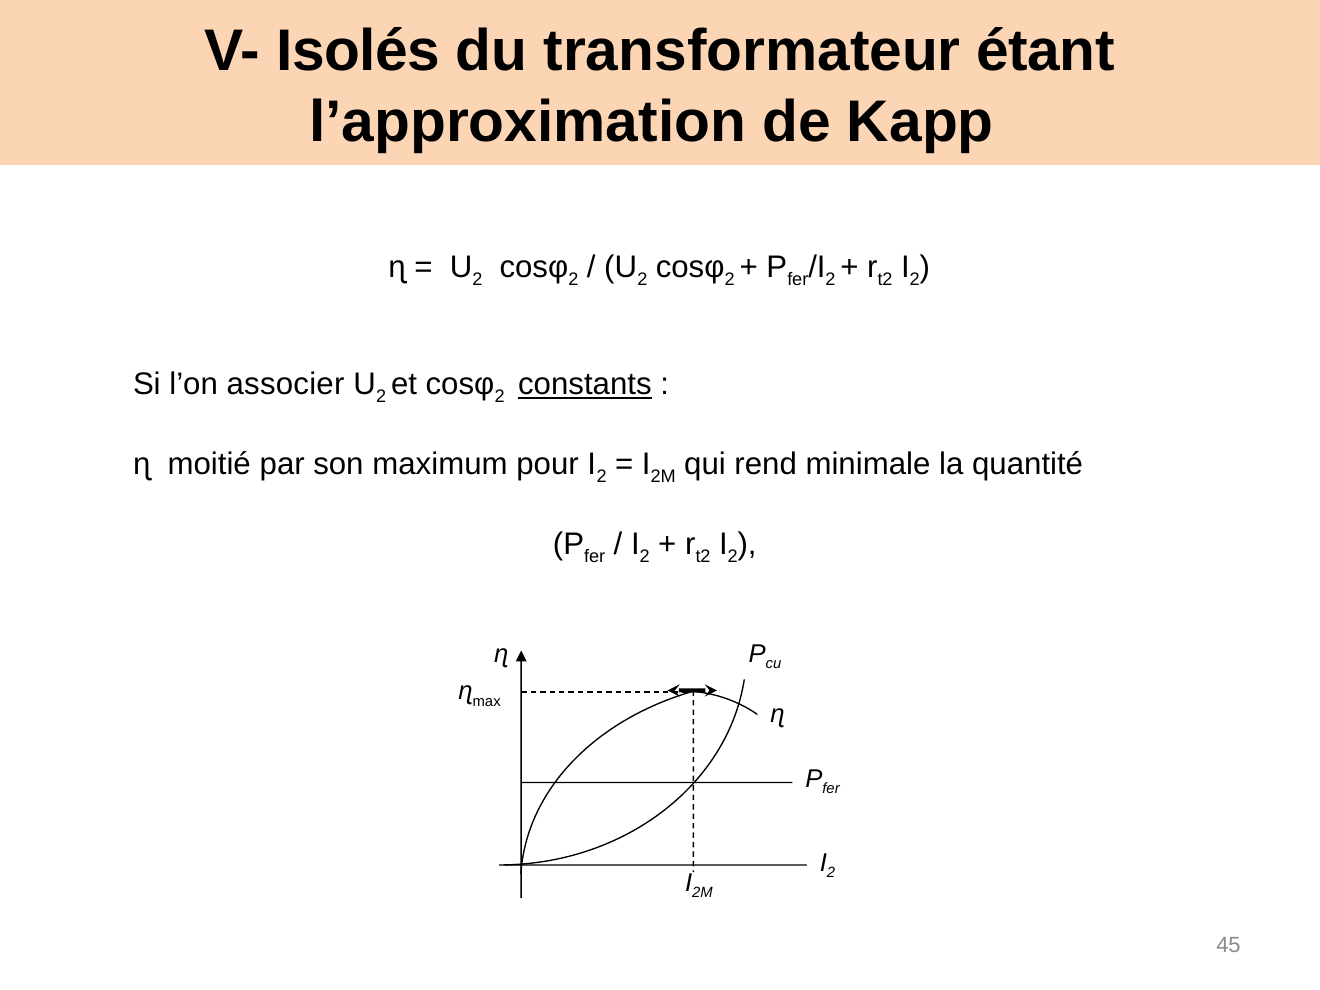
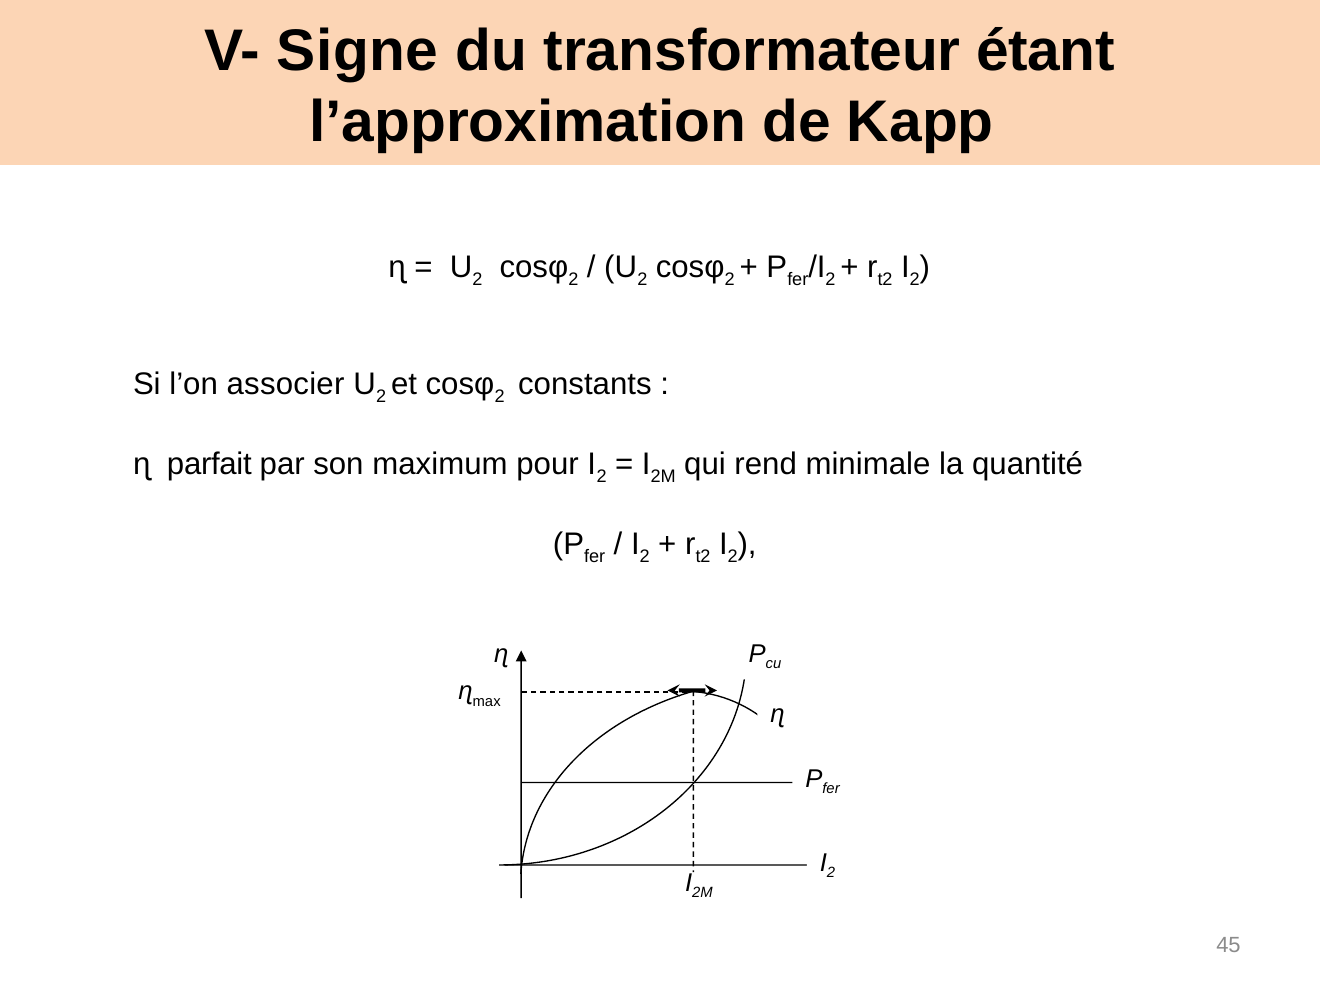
Isolés: Isolés -> Signe
constants underline: present -> none
moitié: moitié -> parfait
